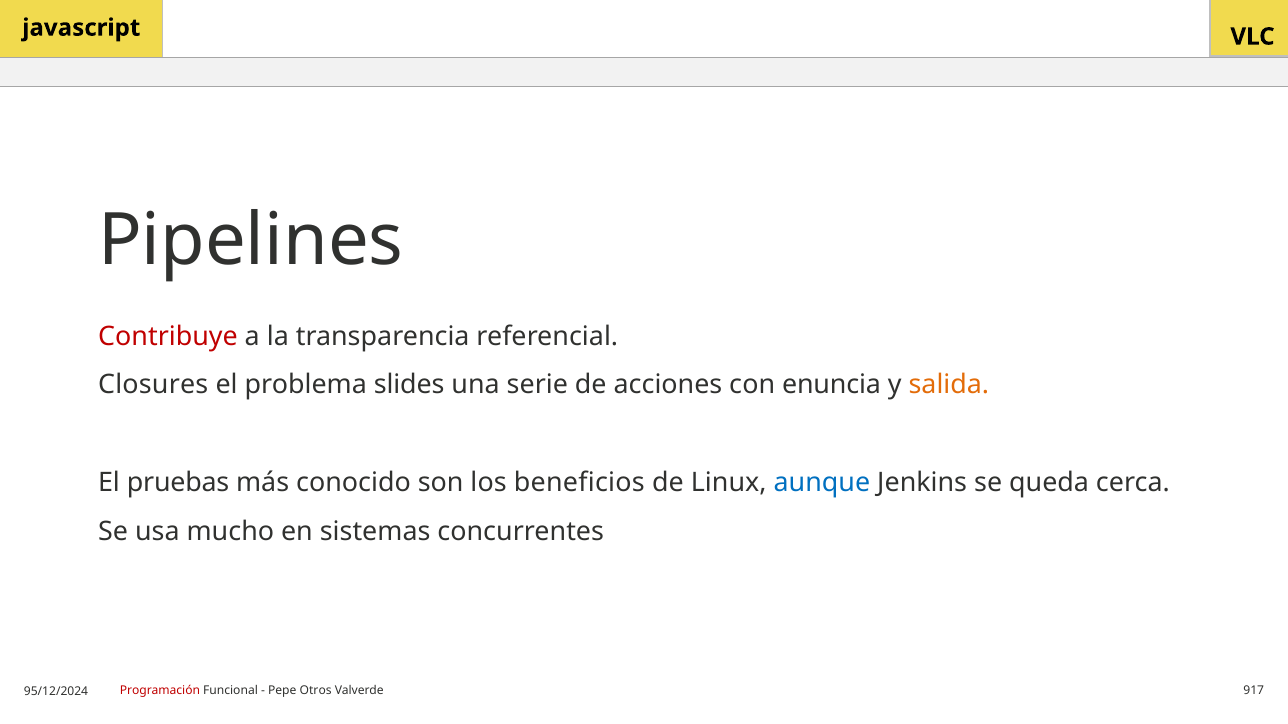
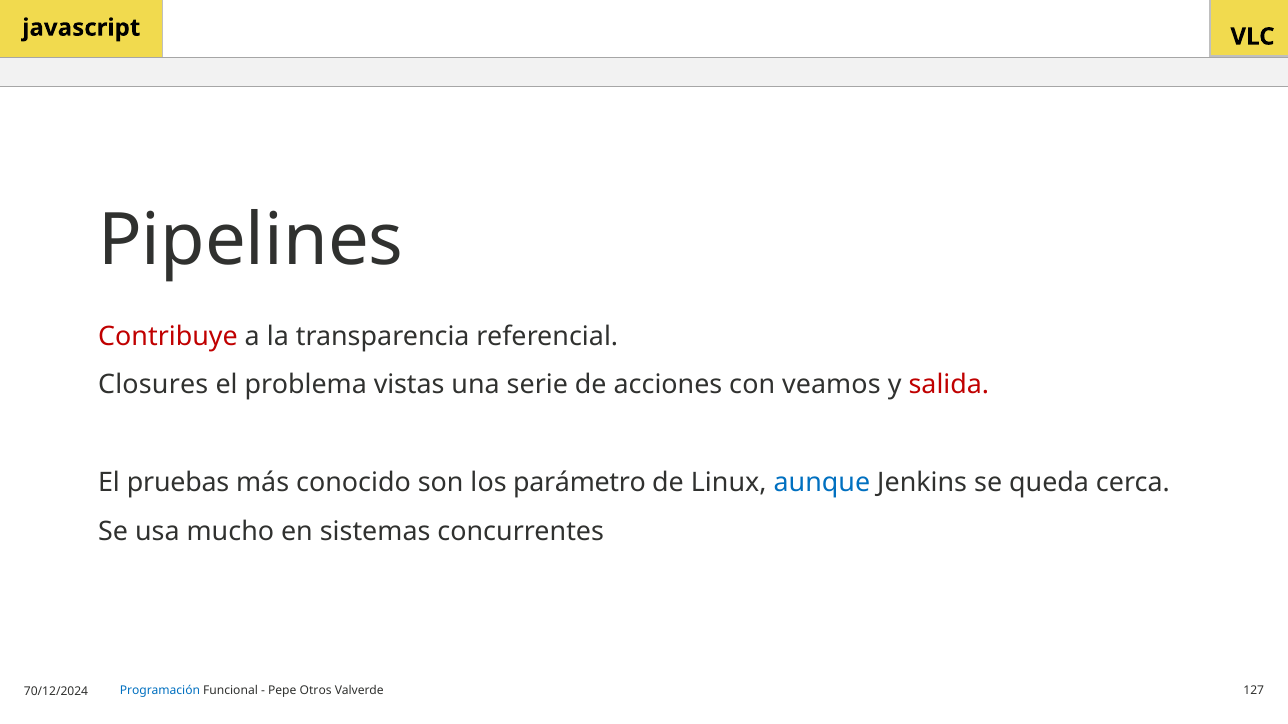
slides: slides -> vistas
enuncia: enuncia -> veamos
salida colour: orange -> red
beneficios: beneficios -> parámetro
Programación colour: red -> blue
917: 917 -> 127
95/12/2024: 95/12/2024 -> 70/12/2024
